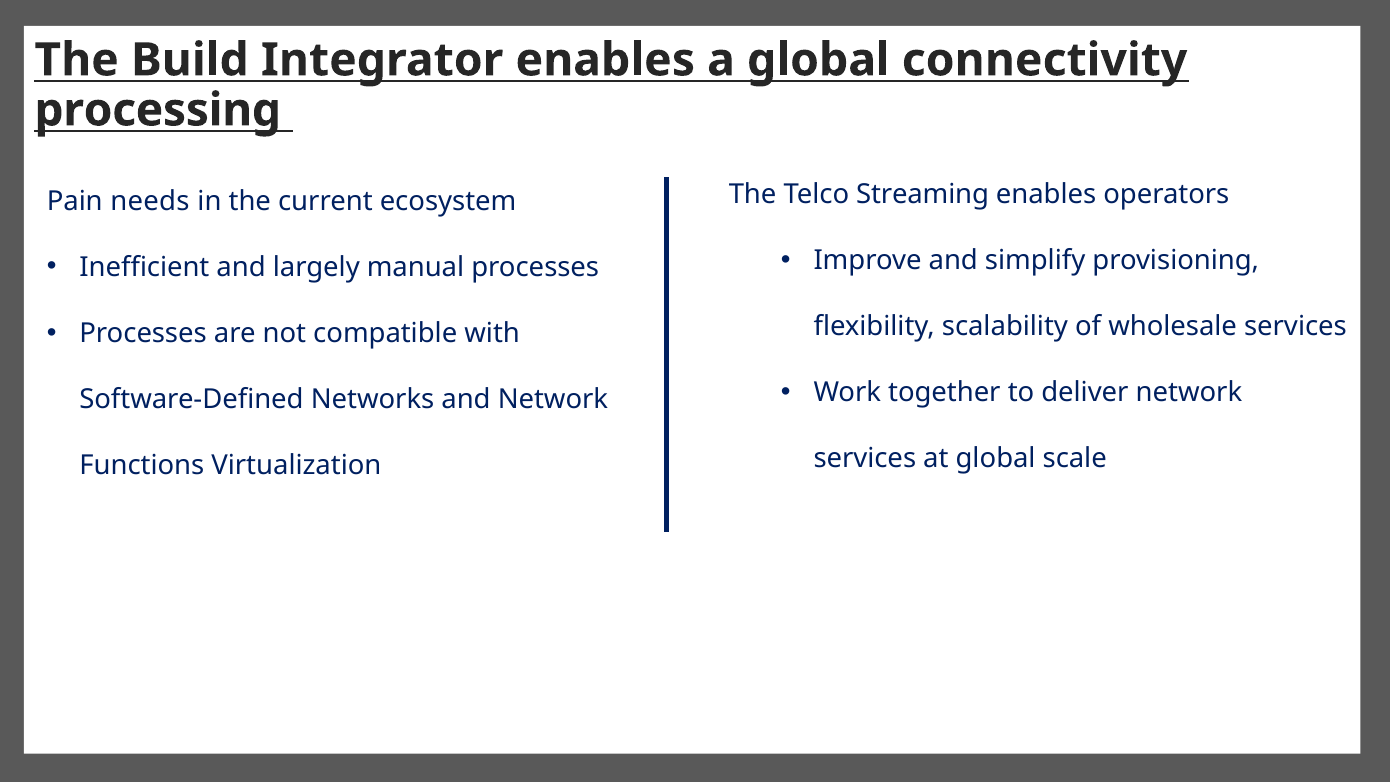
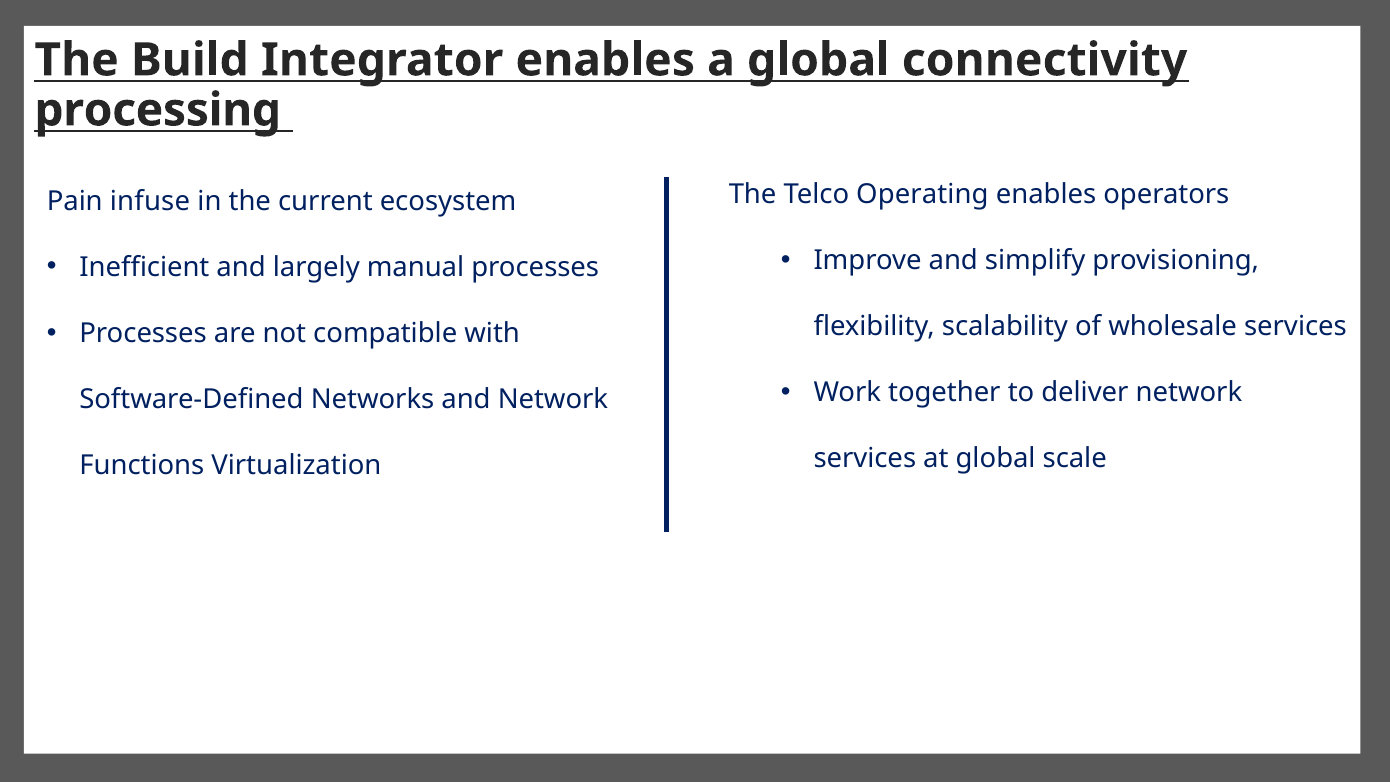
Streaming: Streaming -> Operating
needs: needs -> infuse
